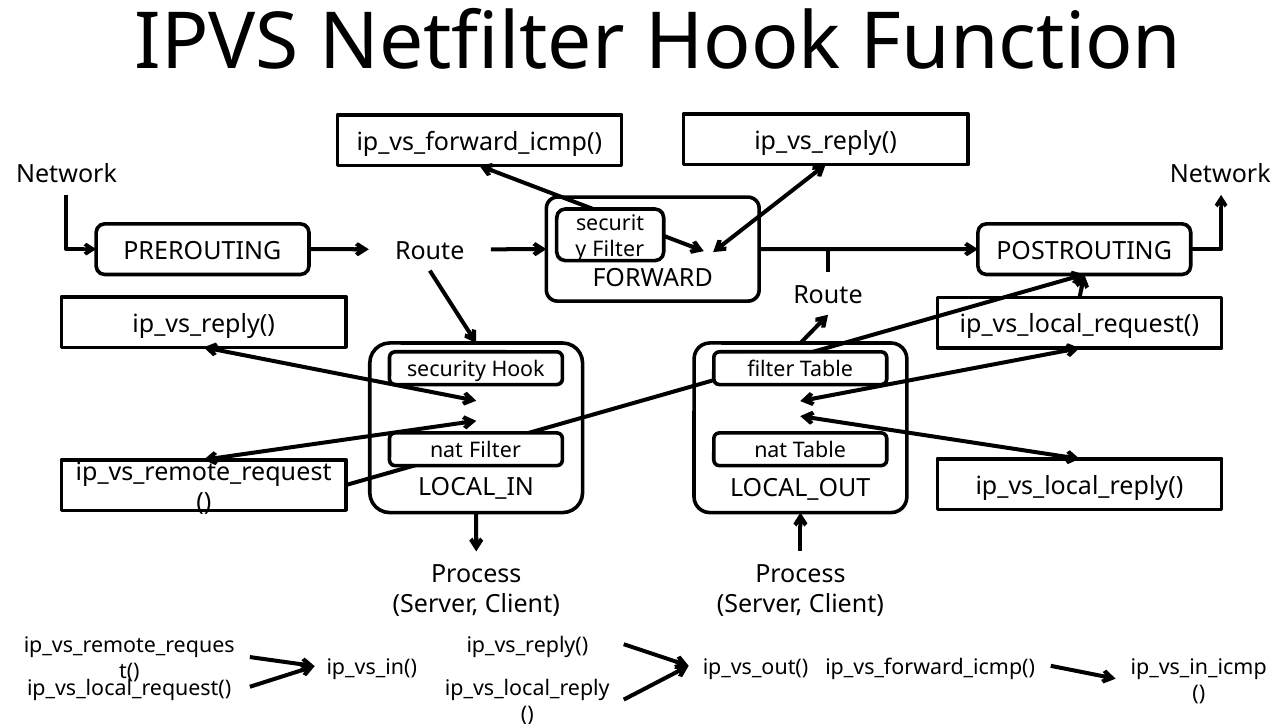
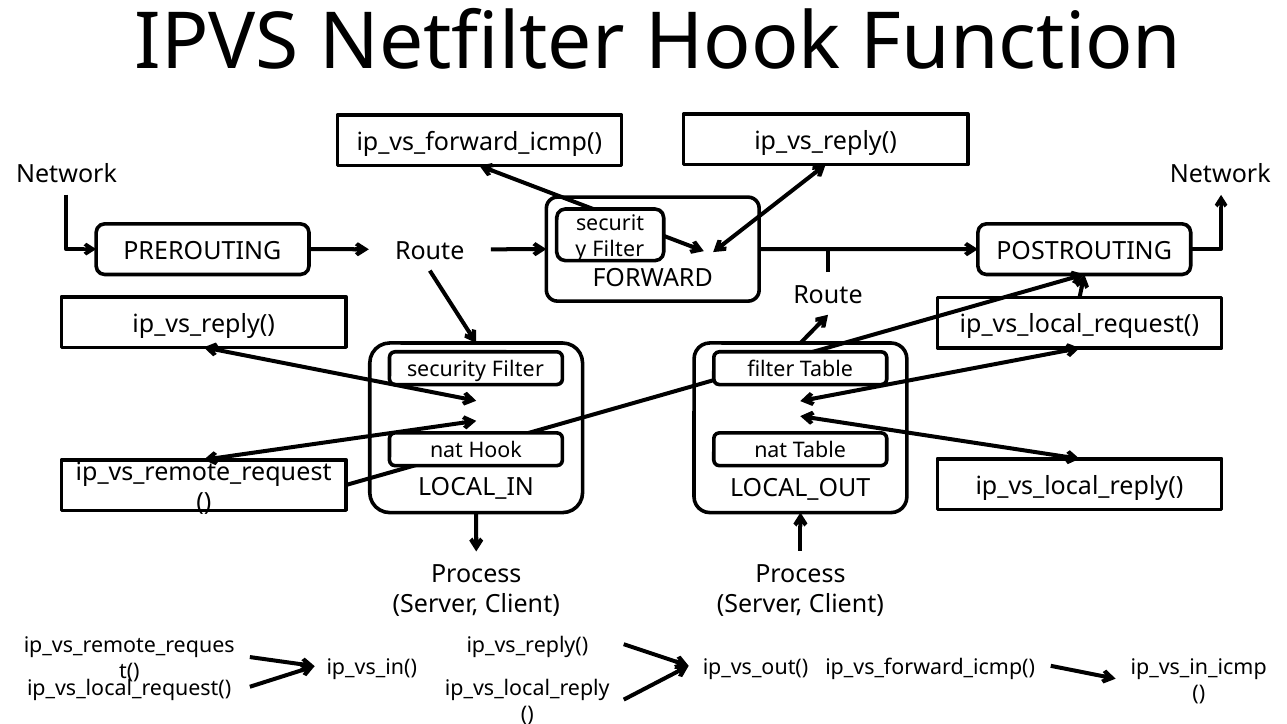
security Hook: Hook -> Filter
nat Filter: Filter -> Hook
